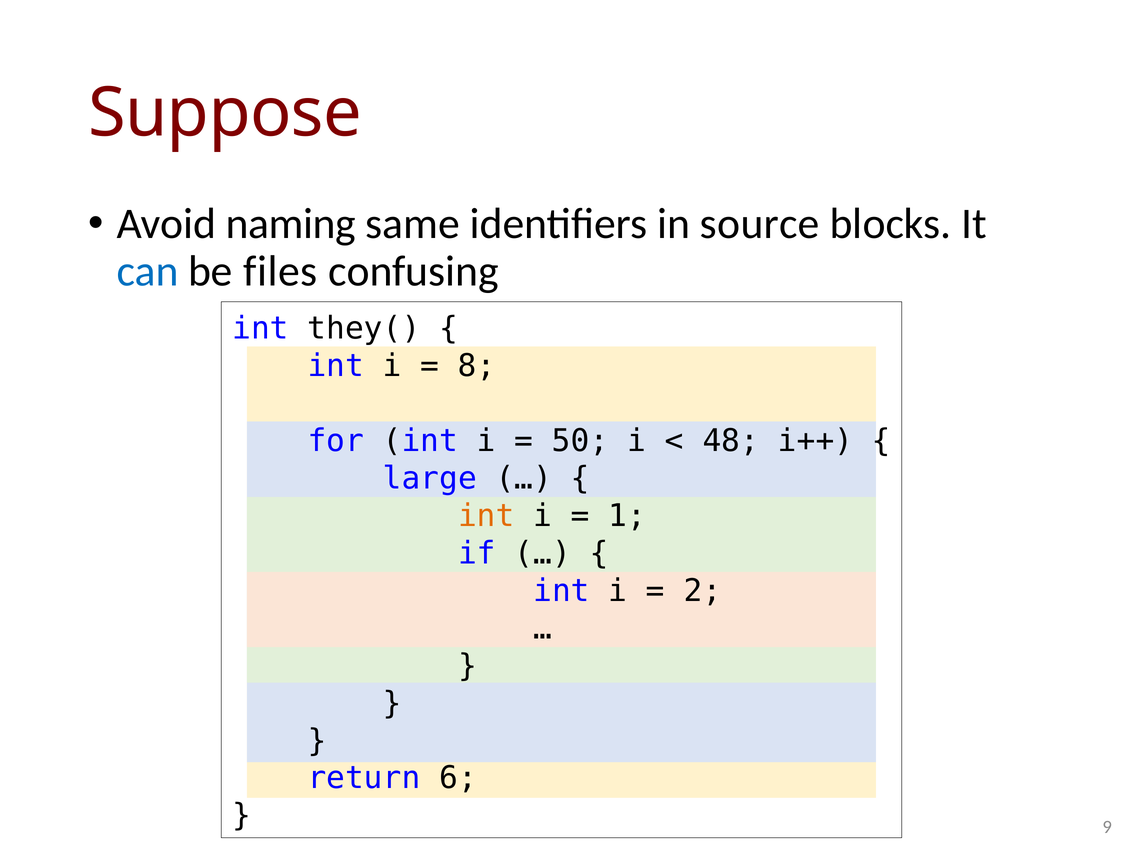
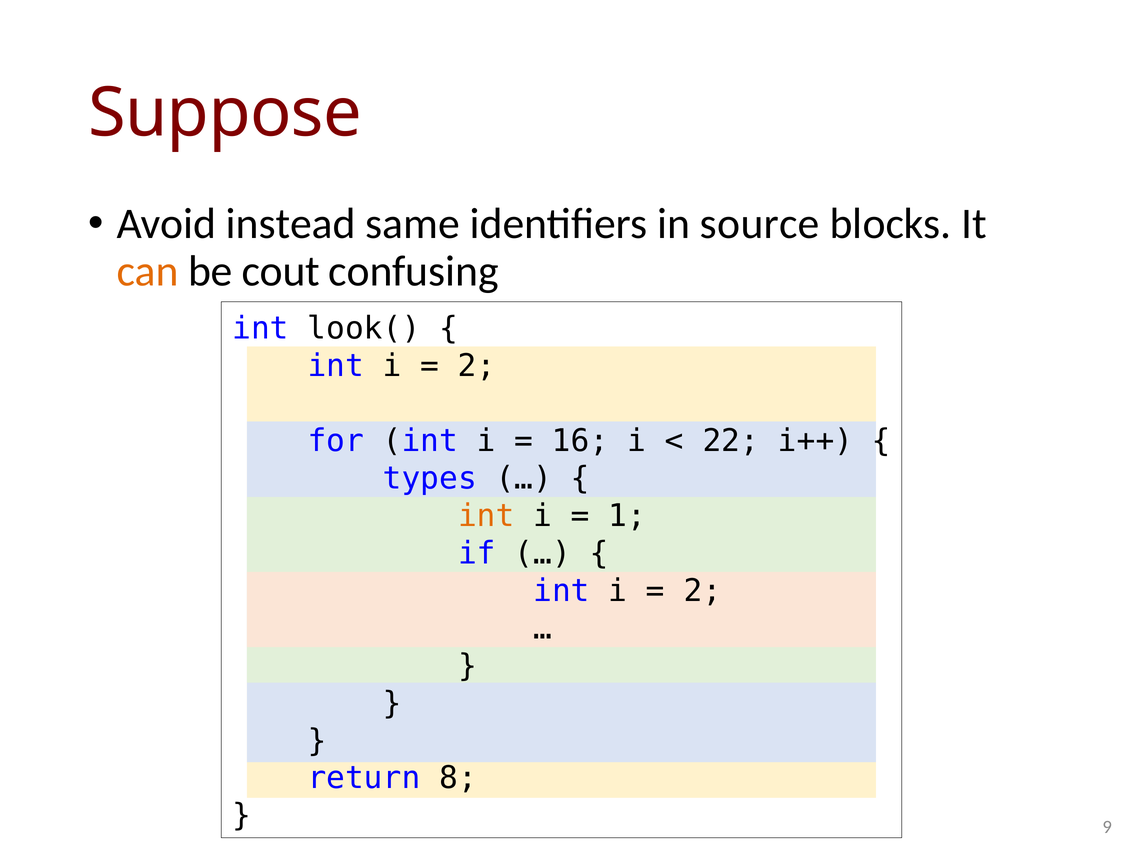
naming: naming -> instead
can colour: blue -> orange
files: files -> cout
they(: they( -> look(
8 at (477, 366): 8 -> 2
50: 50 -> 16
48: 48 -> 22
large: large -> types
6: 6 -> 8
